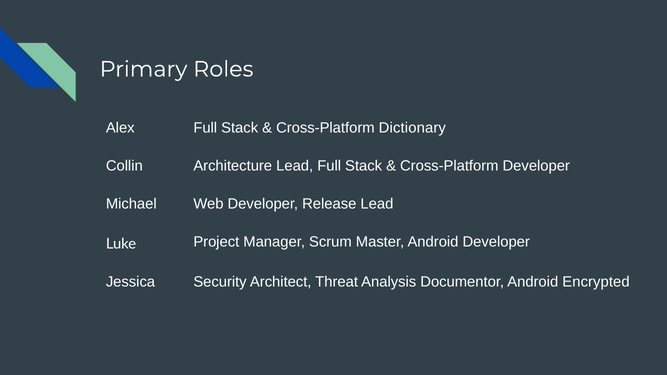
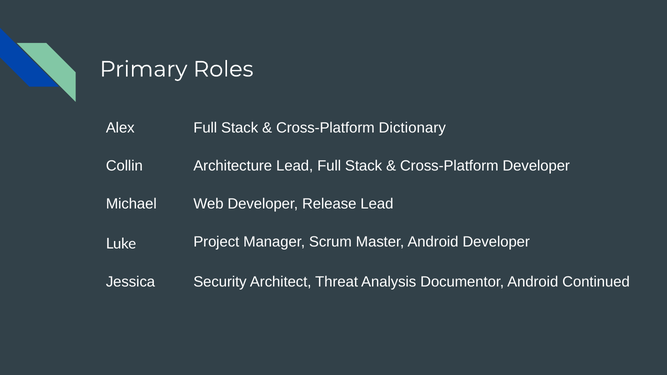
Encrypted: Encrypted -> Continued
